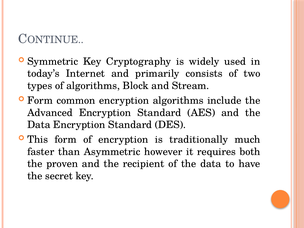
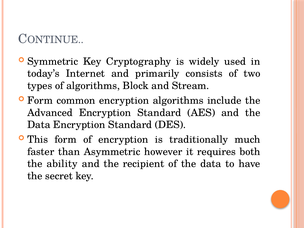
proven: proven -> ability
